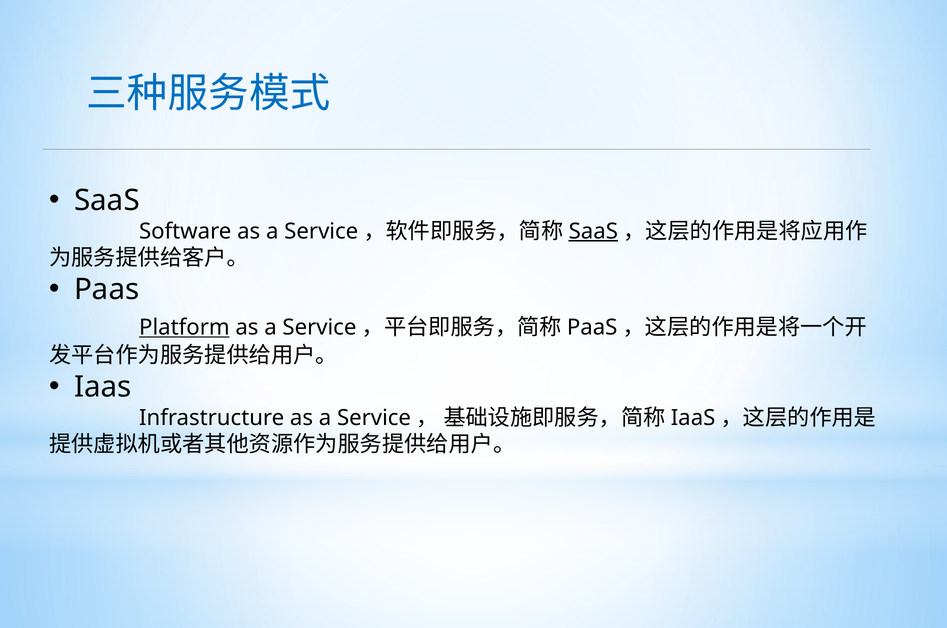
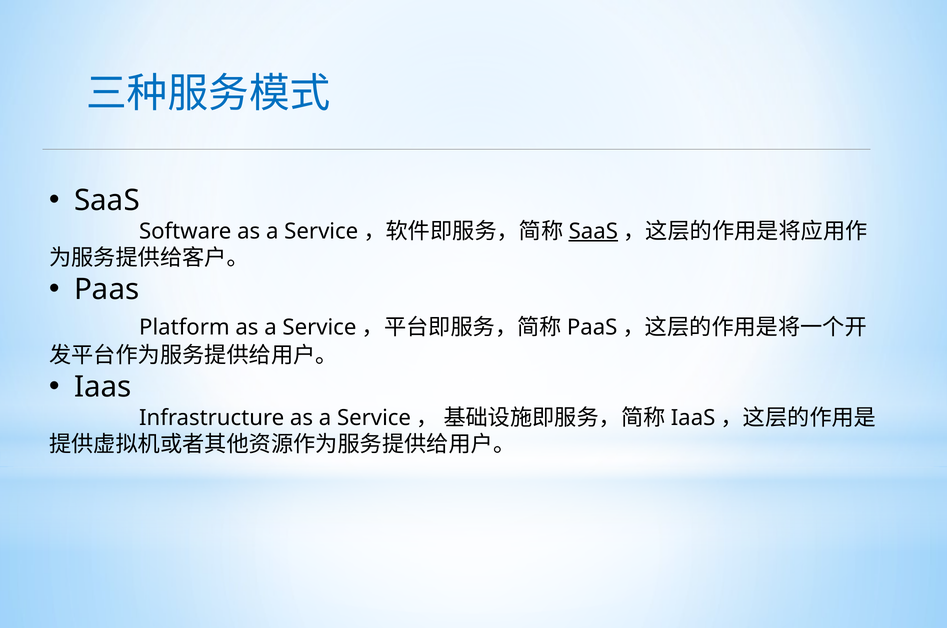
Platform underline: present -> none
